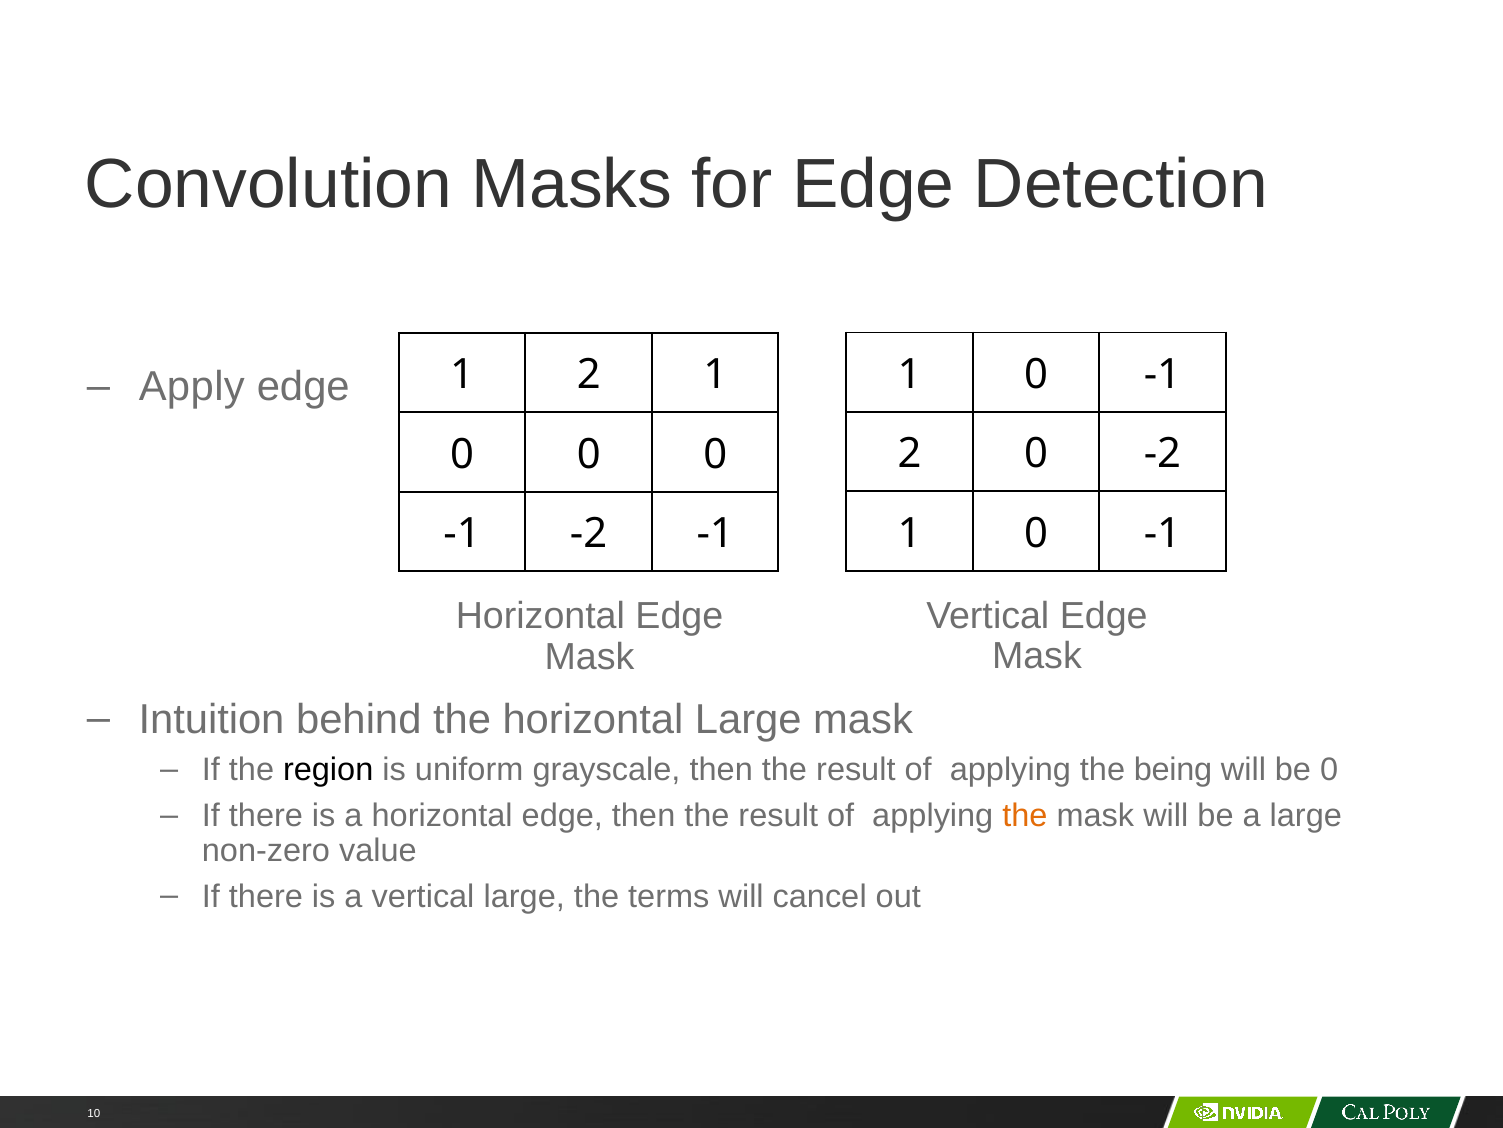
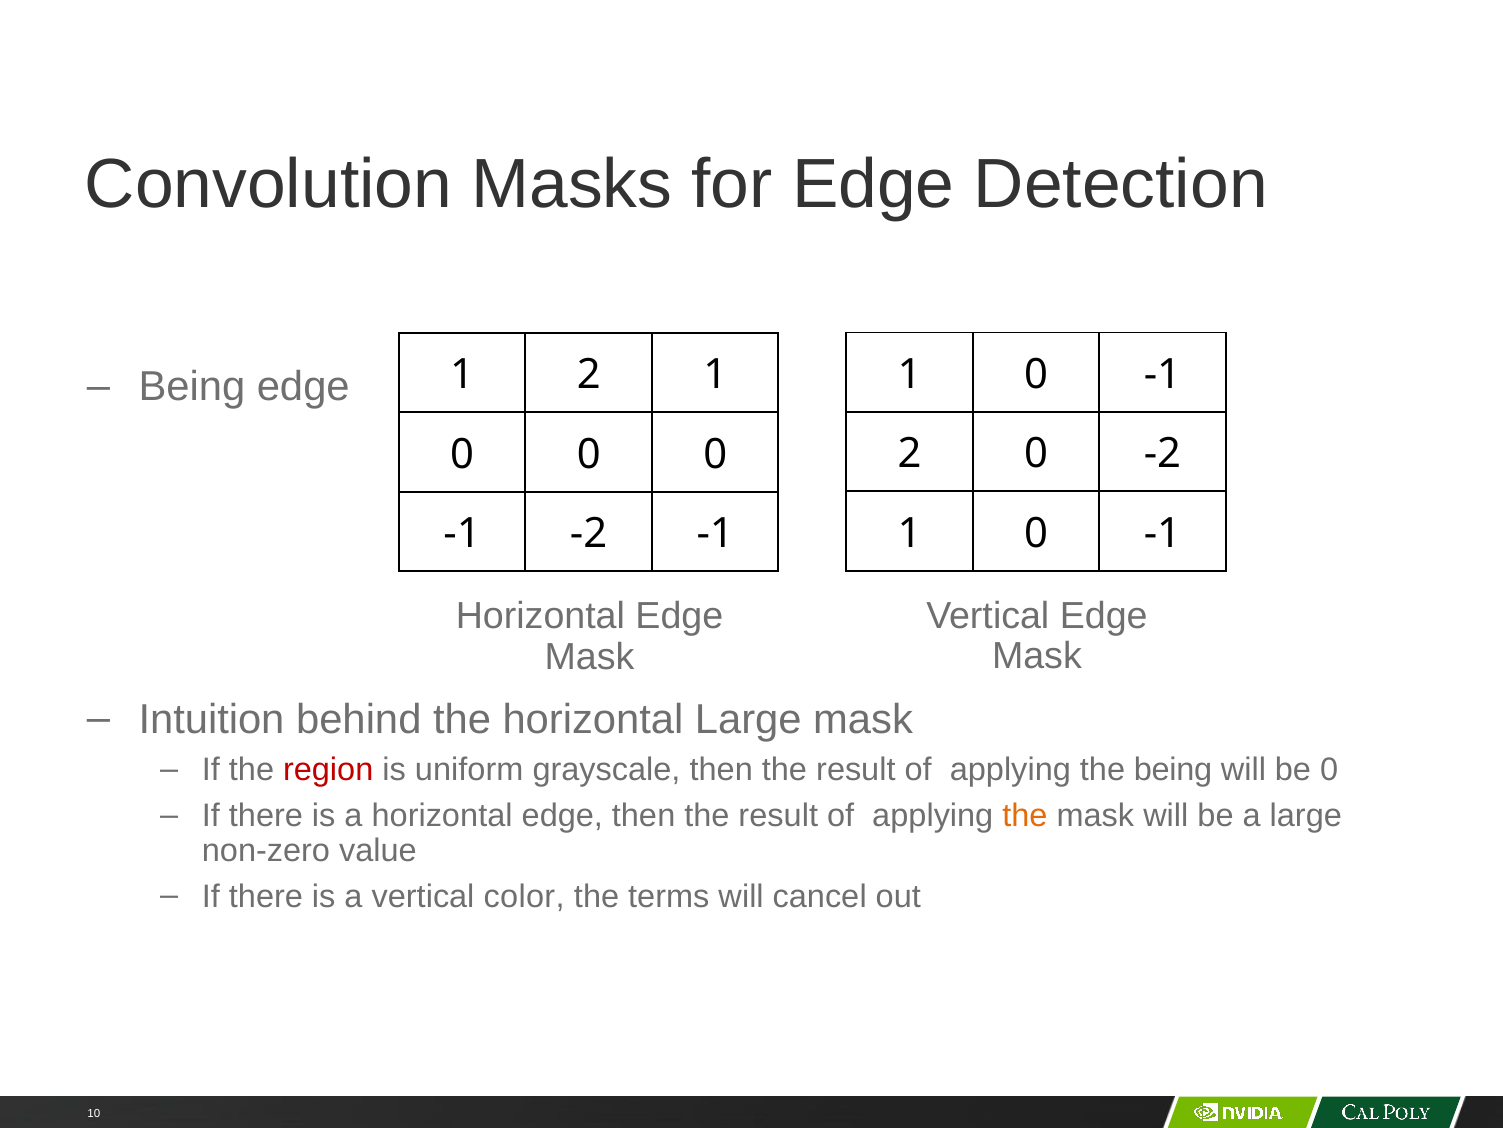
Apply at (192, 387): Apply -> Being
region colour: black -> red
vertical large: large -> color
